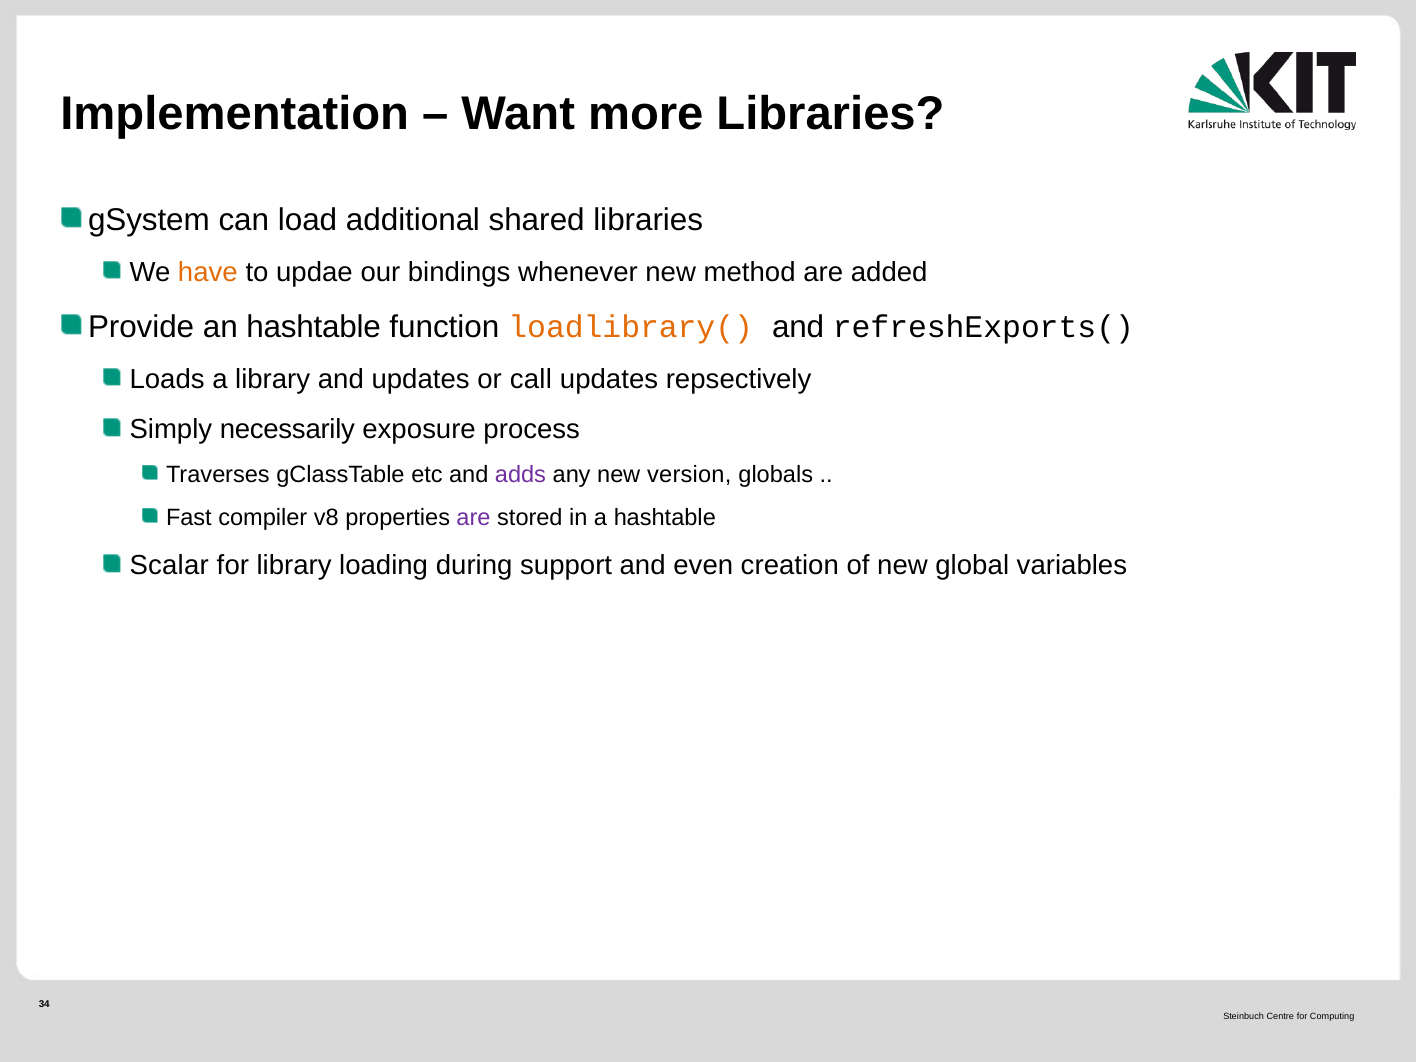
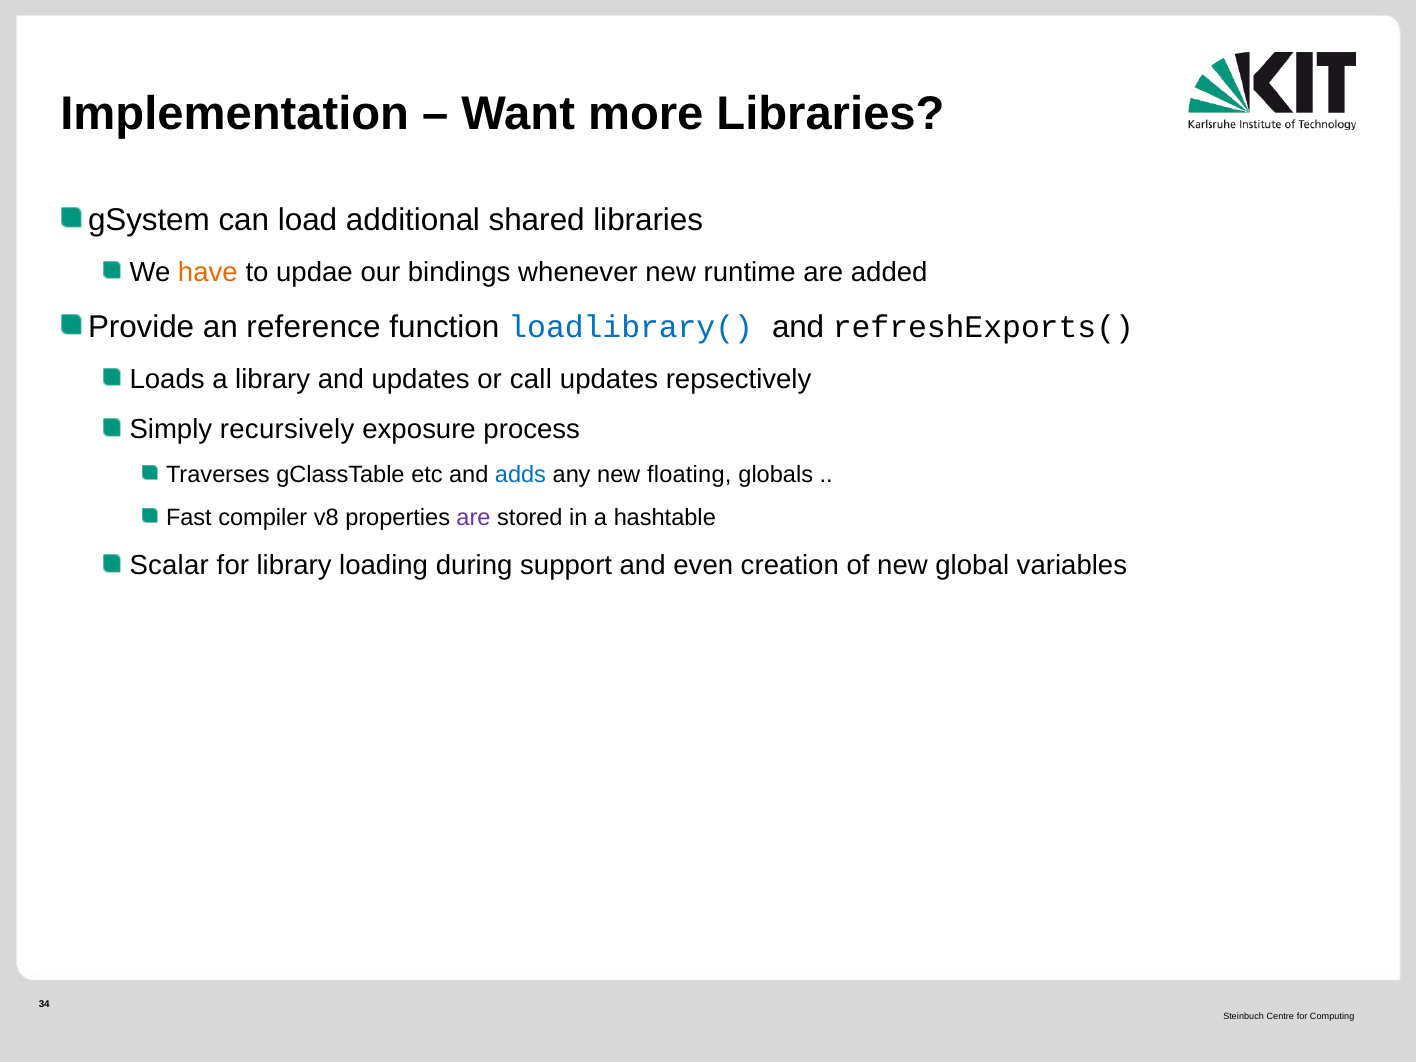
method: method -> runtime
an hashtable: hashtable -> reference
loadlibrary( colour: orange -> blue
necessarily: necessarily -> recursively
adds colour: purple -> blue
version: version -> floating
